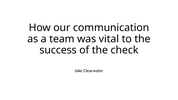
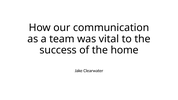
check: check -> home
